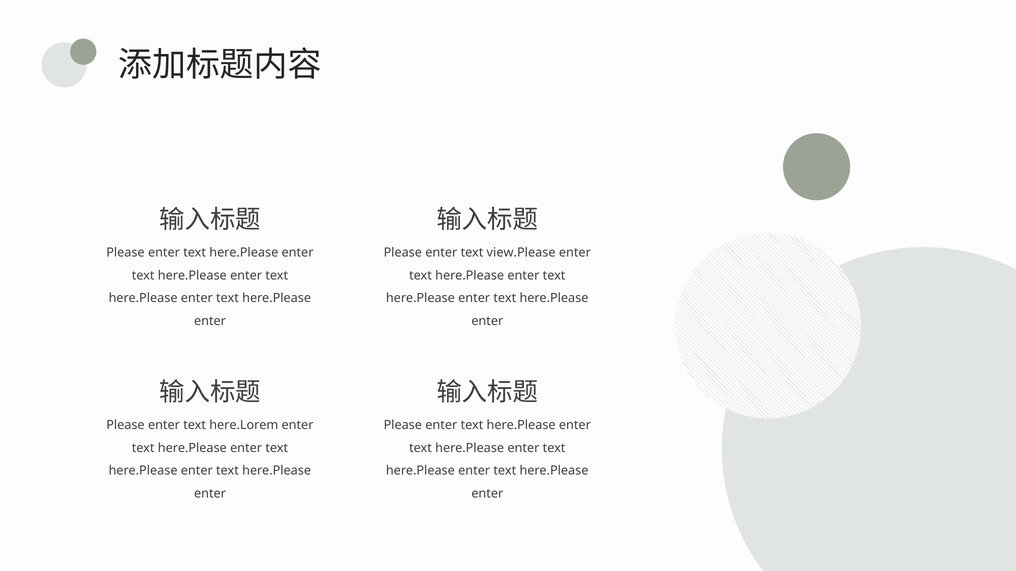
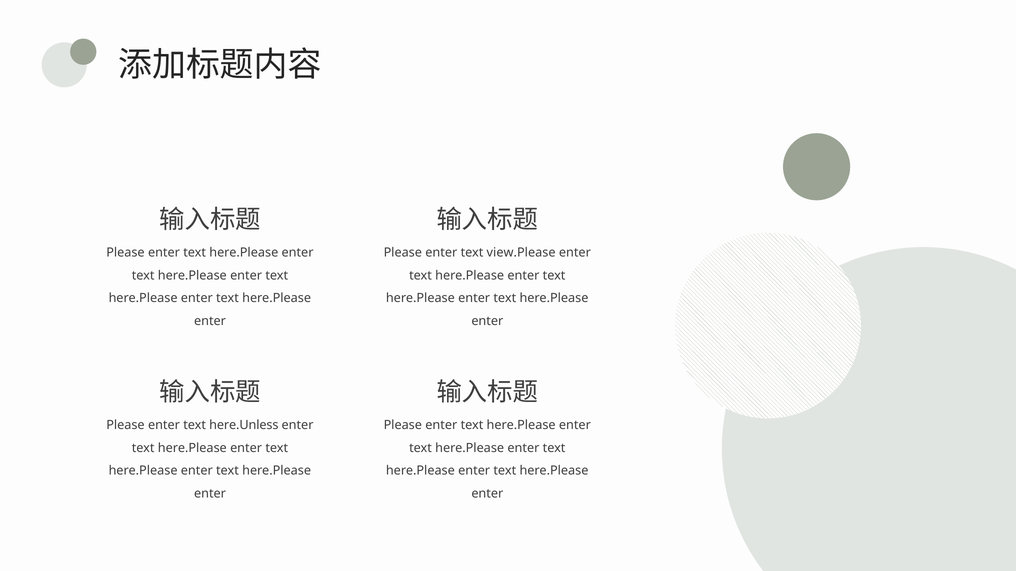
here.Lorem: here.Lorem -> here.Unless
